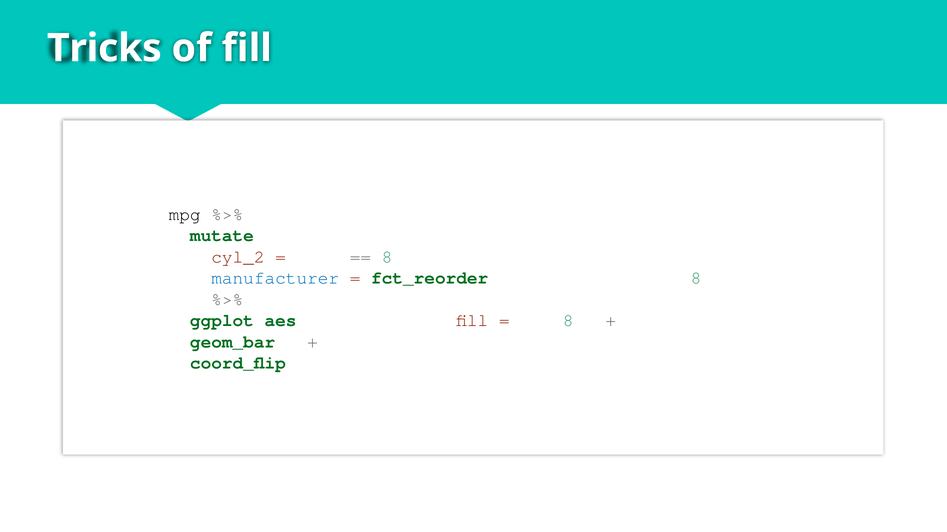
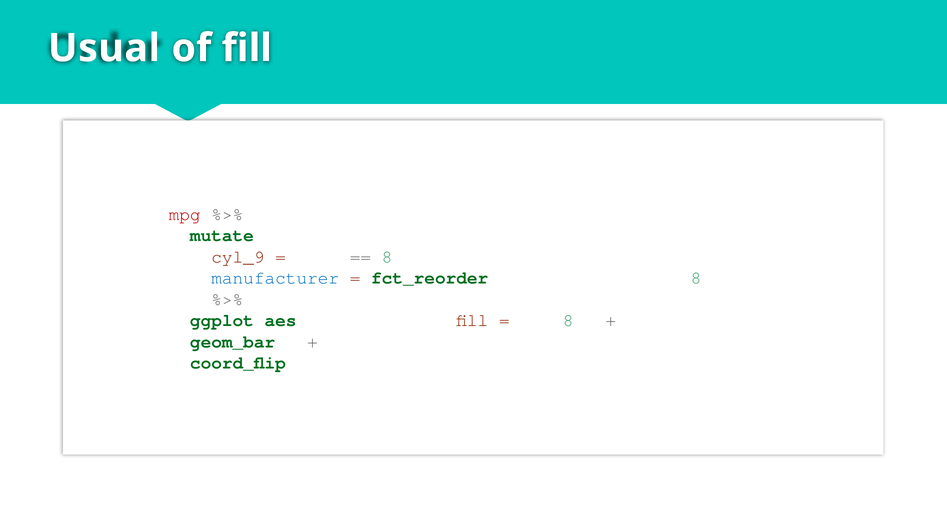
Tricks: Tricks -> Usual
mpg colour: black -> red
cyl_2: cyl_2 -> cyl_9
